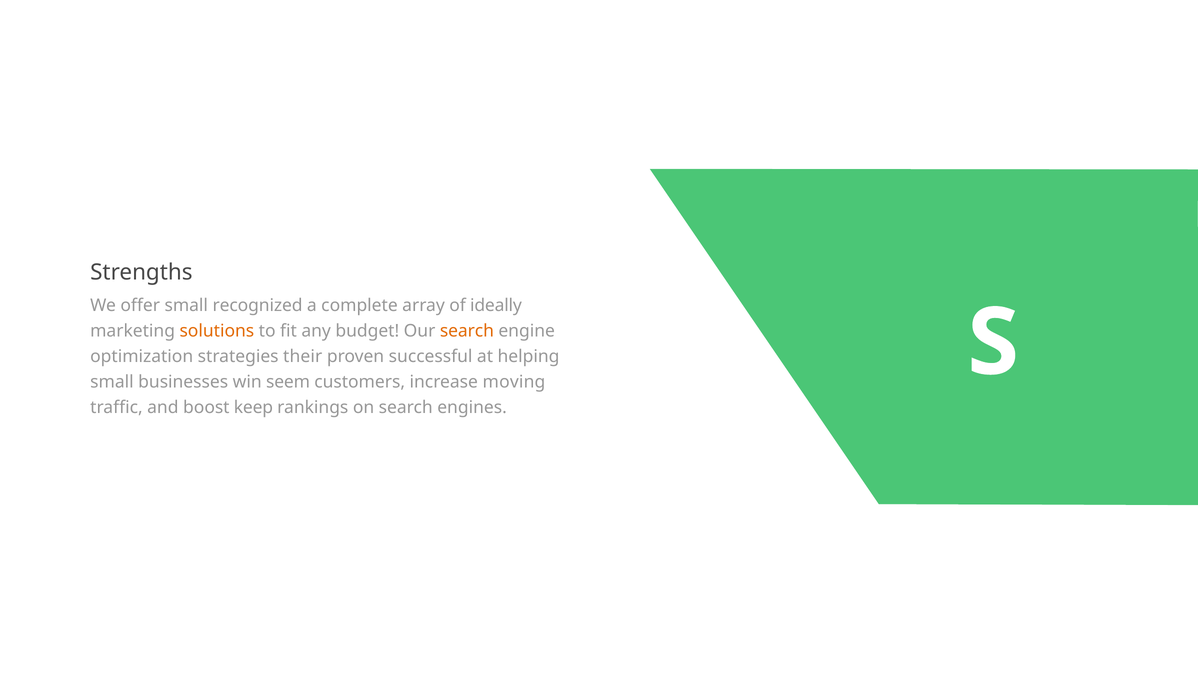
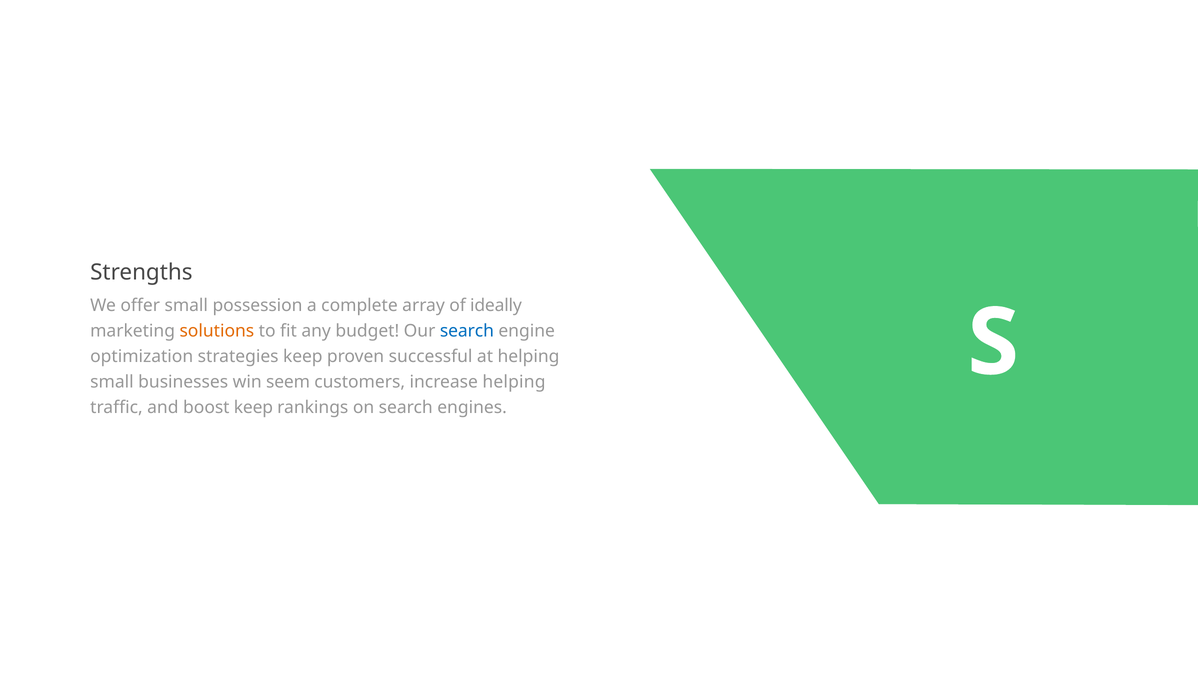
recognized: recognized -> possession
search at (467, 331) colour: orange -> blue
strategies their: their -> keep
increase moving: moving -> helping
